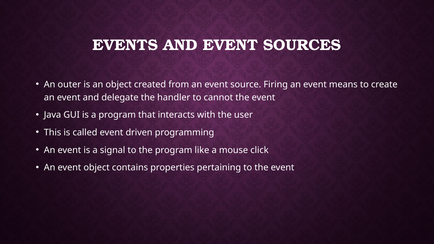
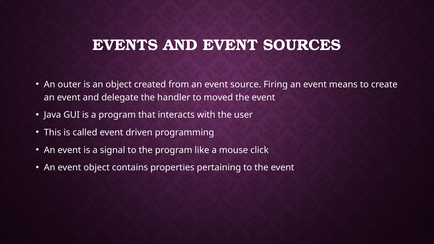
cannot: cannot -> moved
